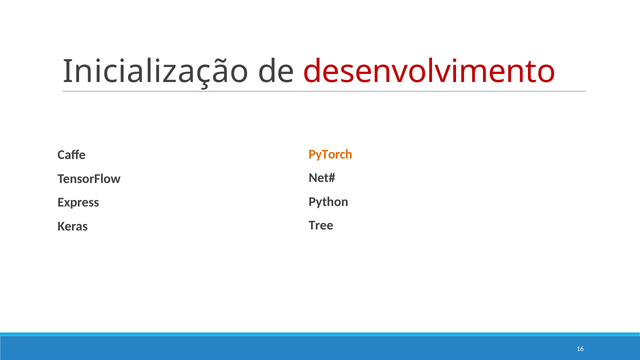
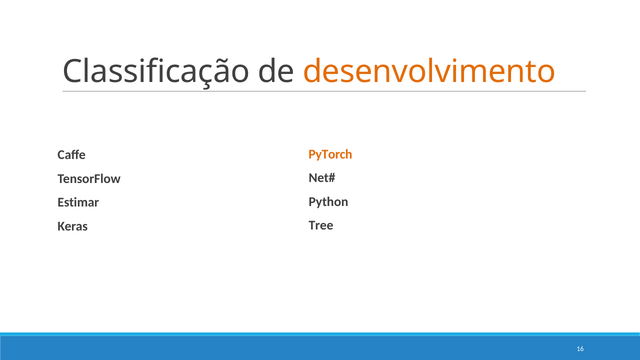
Inicialização: Inicialização -> Classificação
desenvolvimento colour: red -> orange
Express: Express -> Estimar
